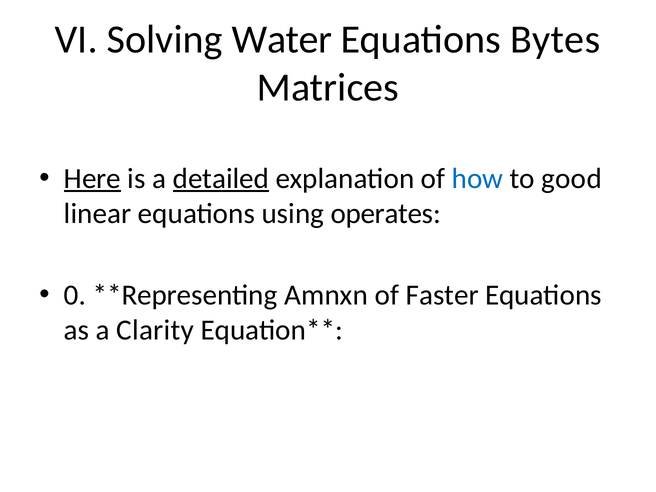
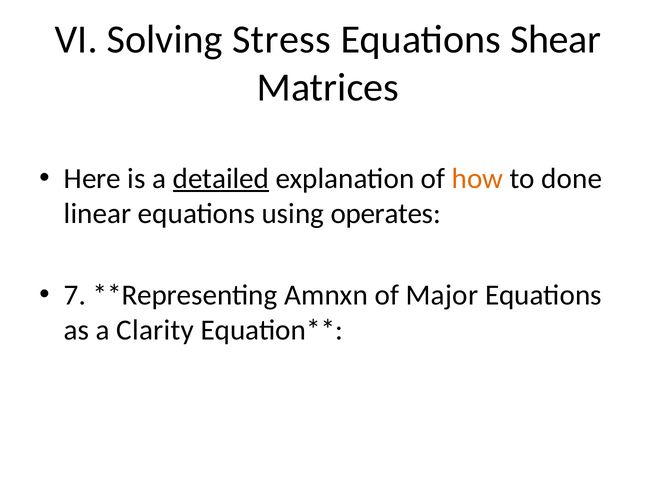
Water: Water -> Stress
Bytes: Bytes -> Shear
Here underline: present -> none
how colour: blue -> orange
good: good -> done
0: 0 -> 7
Faster: Faster -> Major
